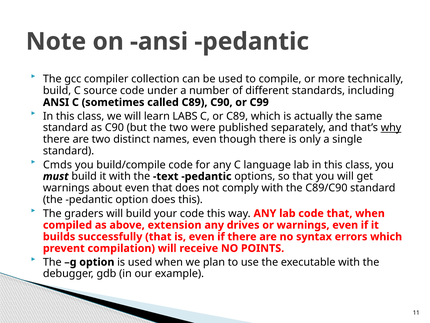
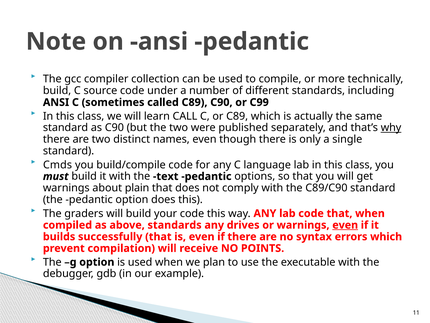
LABS: LABS -> CALL
about even: even -> plain
above extension: extension -> standards
even at (345, 225) underline: none -> present
